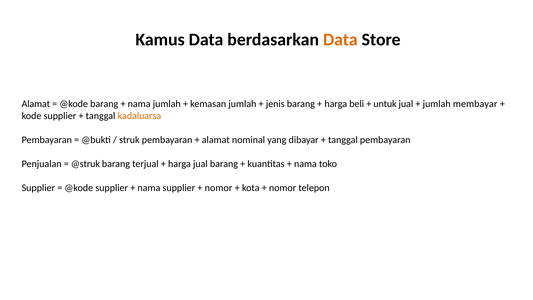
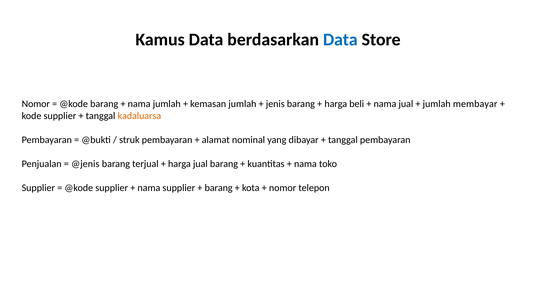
Data at (340, 40) colour: orange -> blue
Alamat at (36, 104): Alamat -> Nomor
untuk at (385, 104): untuk -> nama
@struk: @struk -> @jenis
nomor at (219, 188): nomor -> barang
